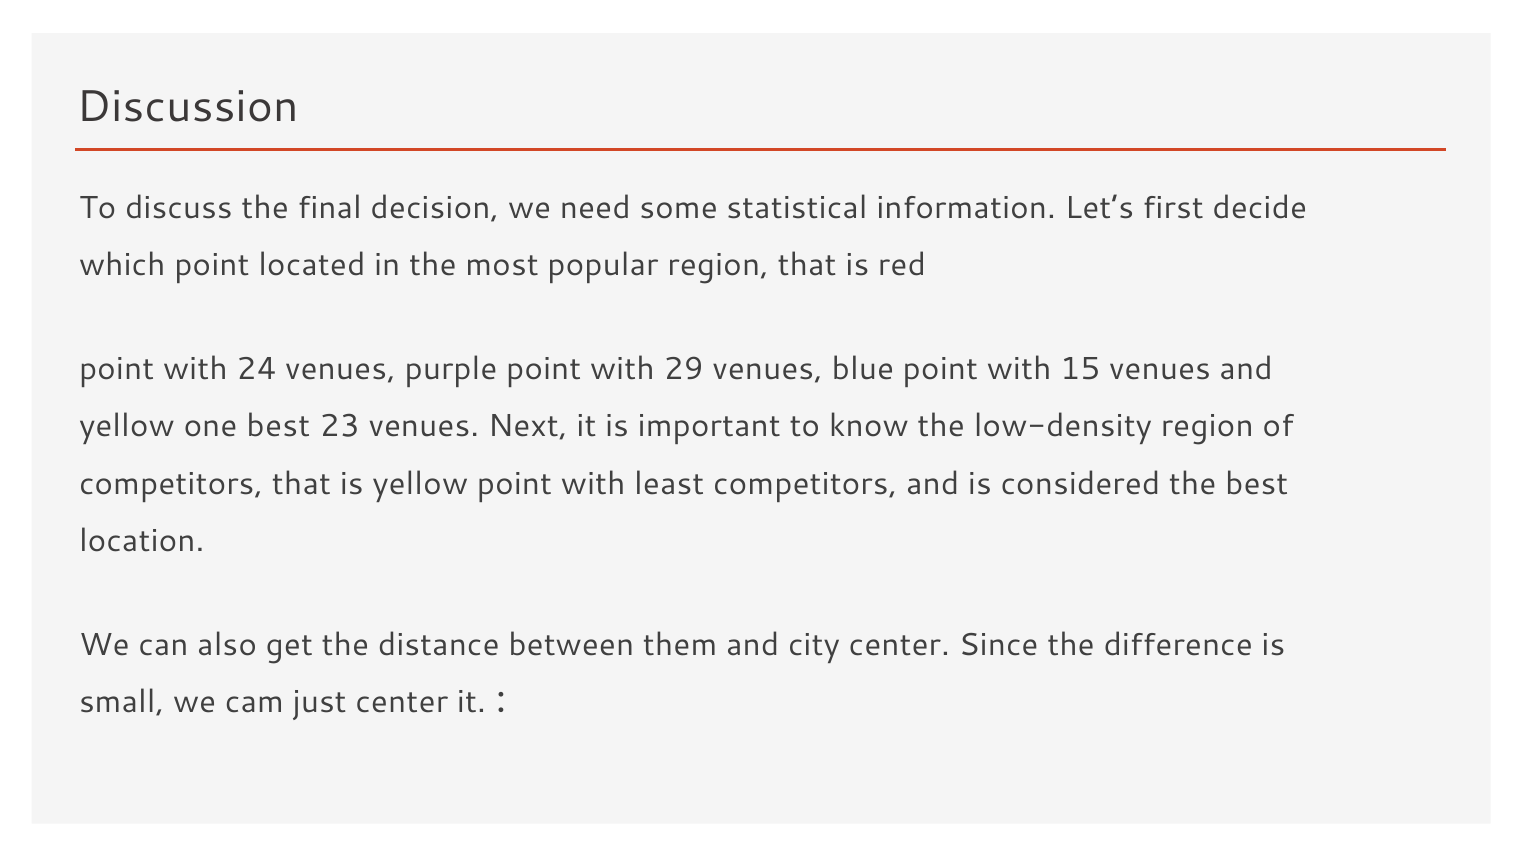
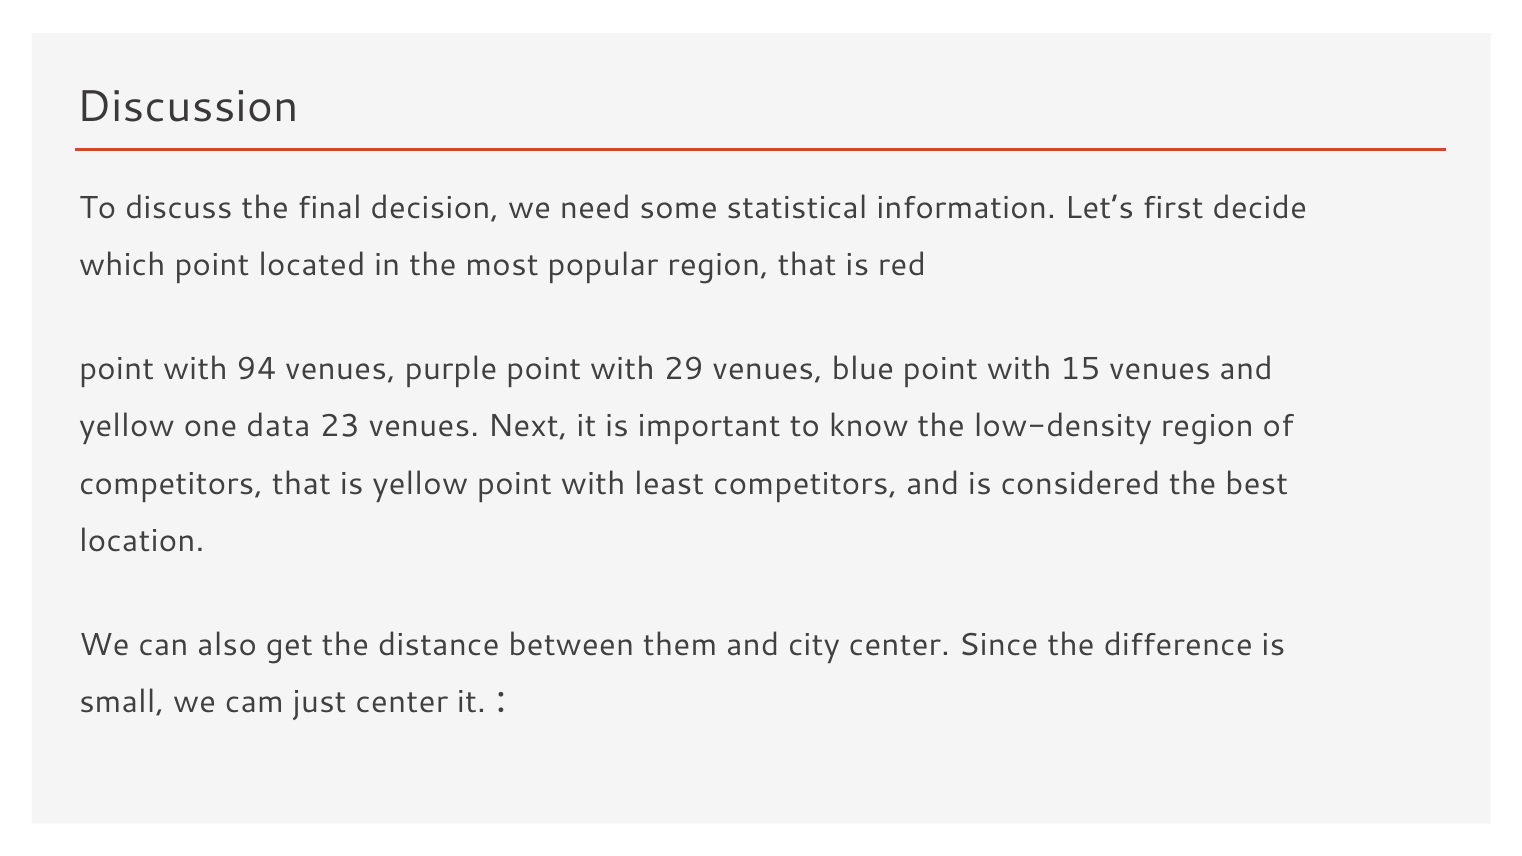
24: 24 -> 94
one best: best -> data
